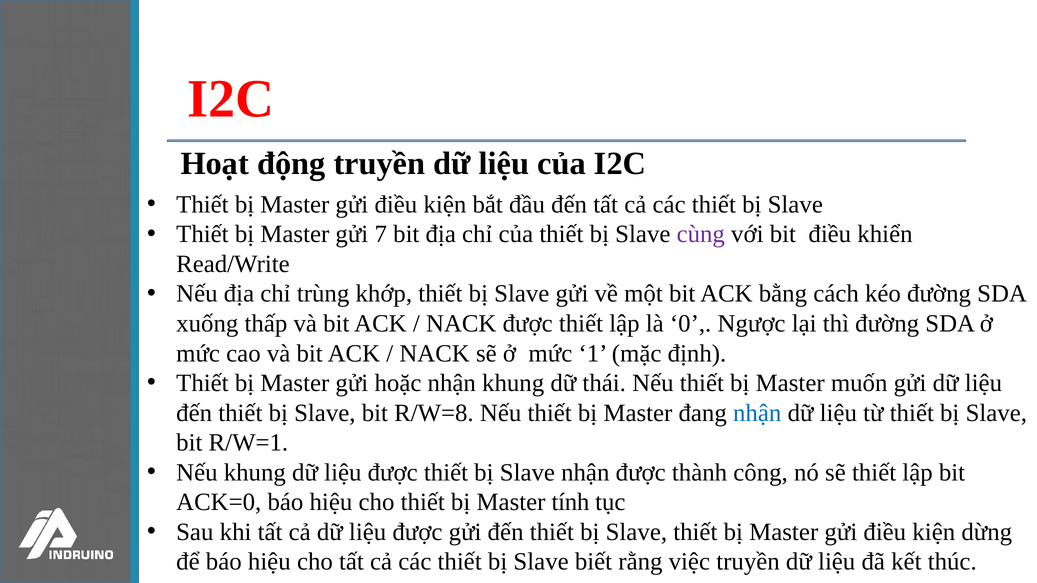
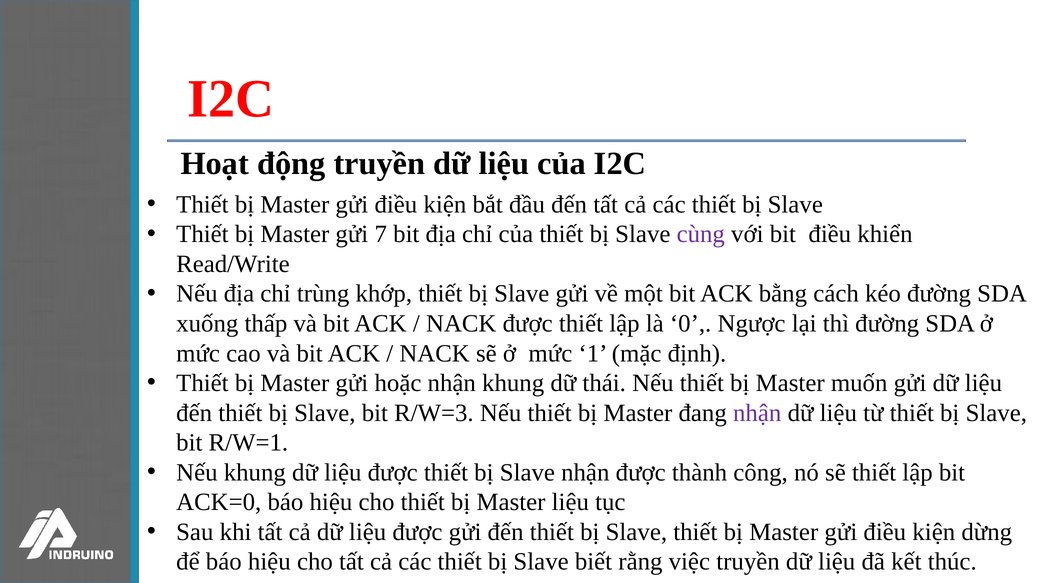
R/W=8: R/W=8 -> R/W=3
nhận at (757, 413) colour: blue -> purple
Master tính: tính -> liệu
